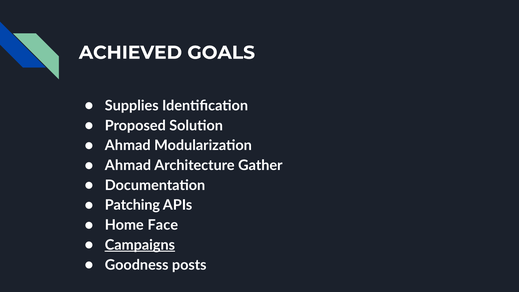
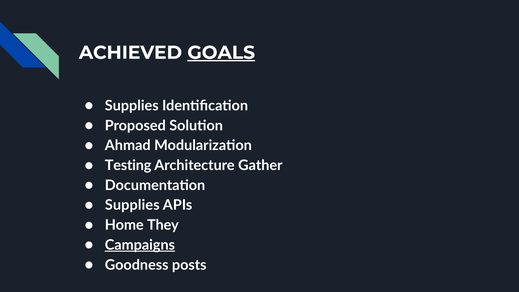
GOALS underline: none -> present
Ahmad at (128, 165): Ahmad -> Testing
Patching at (132, 205): Patching -> Supplies
Face: Face -> They
